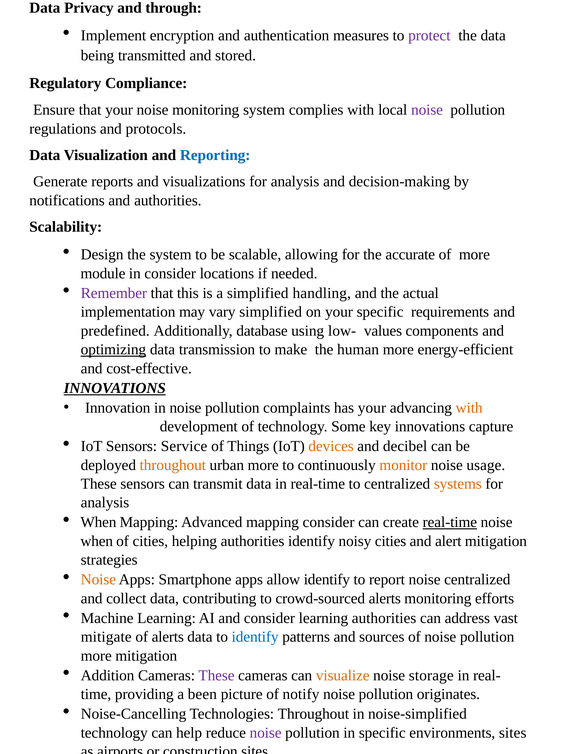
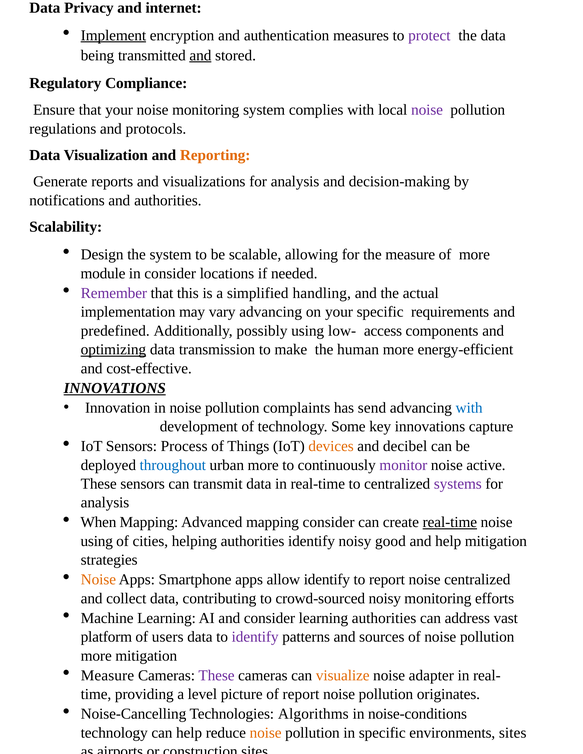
through: through -> internet
Implement underline: none -> present
and at (200, 55) underline: none -> present
Reporting colour: blue -> orange
the accurate: accurate -> measure
vary simplified: simplified -> advancing
database: database -> possibly
values: values -> access
has your: your -> send
with at (469, 408) colour: orange -> blue
Service: Service -> Process
throughout at (173, 465) colour: orange -> blue
monitor colour: orange -> purple
noise usage: usage -> active
systems colour: orange -> purple
when at (97, 541): when -> using
noisy cities: cities -> good
alert at (448, 541): alert -> help
crowd-sourced alerts: alerts -> noisy
mitigate at (106, 637): mitigate -> platform
of alerts: alerts -> users
identify at (255, 637) colour: blue -> purple
Addition at (108, 676): Addition -> Measure
storage: storage -> adapter
been: been -> level
of notify: notify -> report
Technologies Throughout: Throughout -> Algorithms
noise-simplified: noise-simplified -> noise-conditions
noise at (266, 733) colour: purple -> orange
